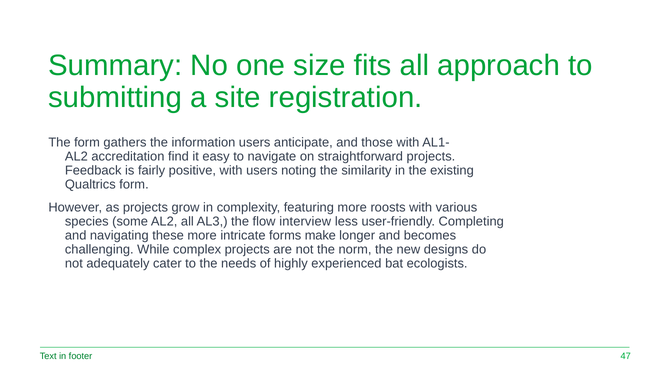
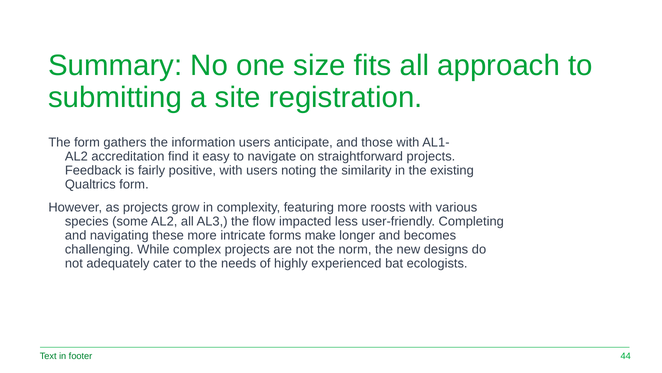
interview: interview -> impacted
47: 47 -> 44
